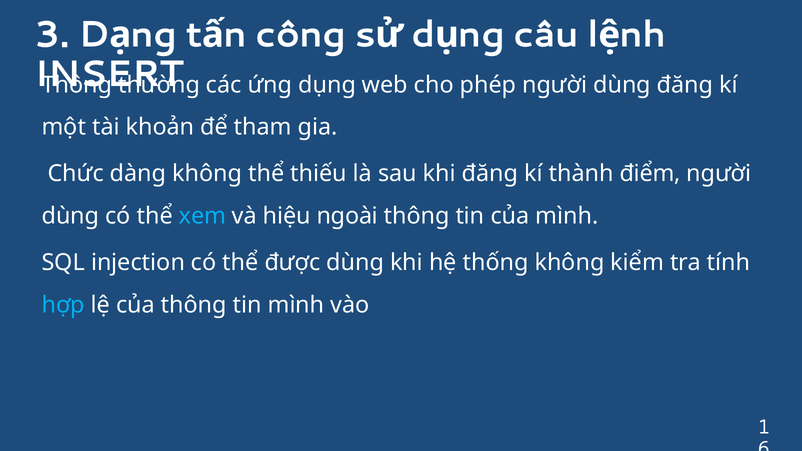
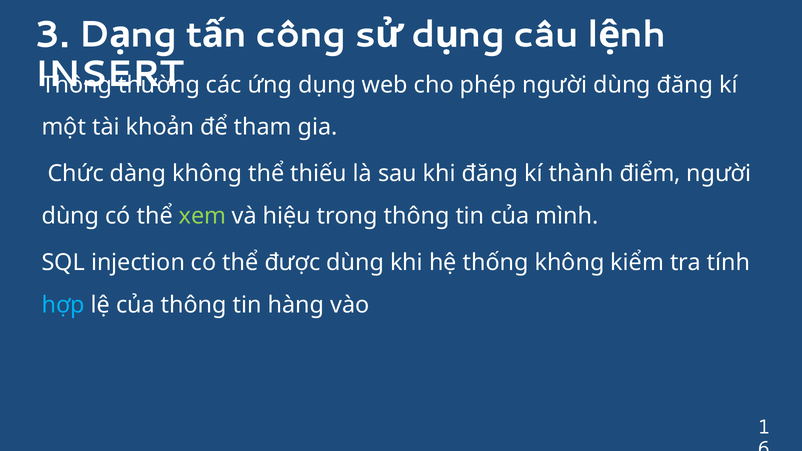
xem colour: light blue -> light green
ngoài: ngoài -> trong
tin mình: mình -> hàng
